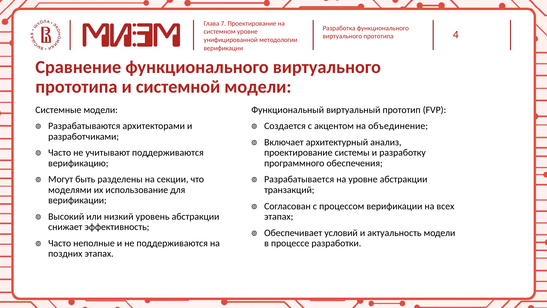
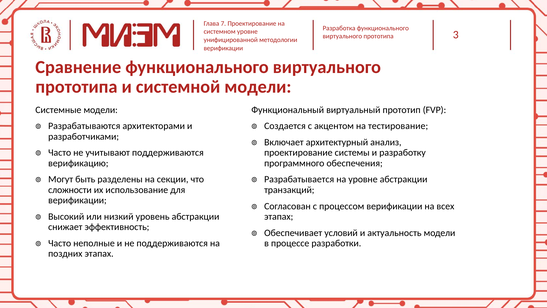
4: 4 -> 3
объединение: объединение -> тестирование
моделями: моделями -> сложности
